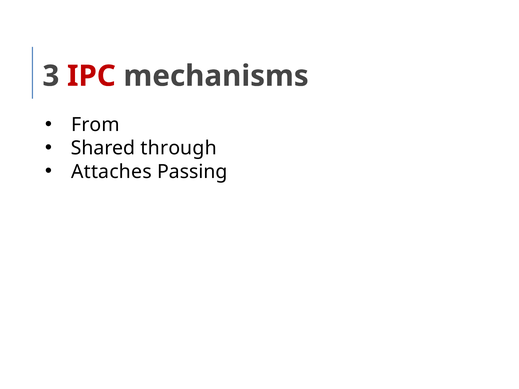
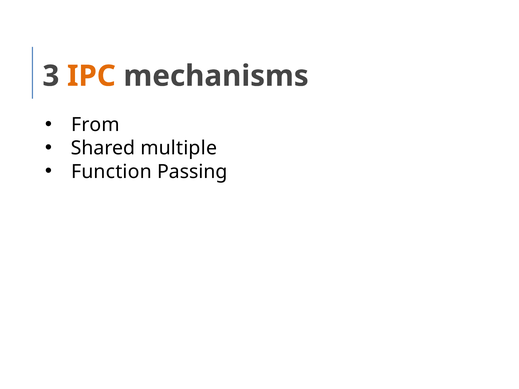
IPC colour: red -> orange
through: through -> multiple
Attaches: Attaches -> Function
